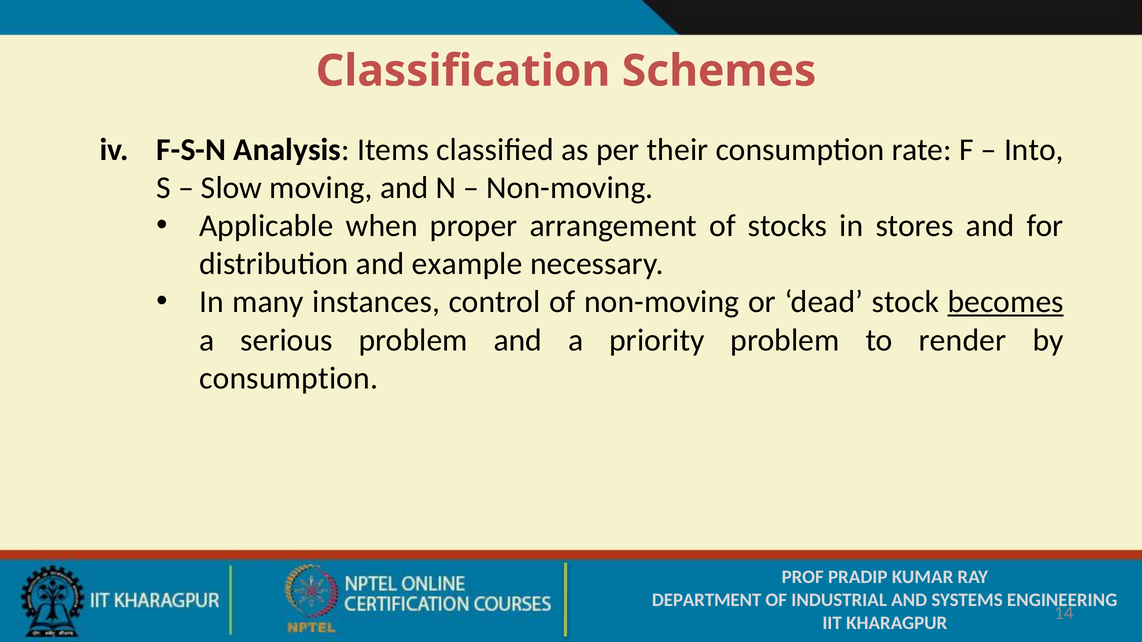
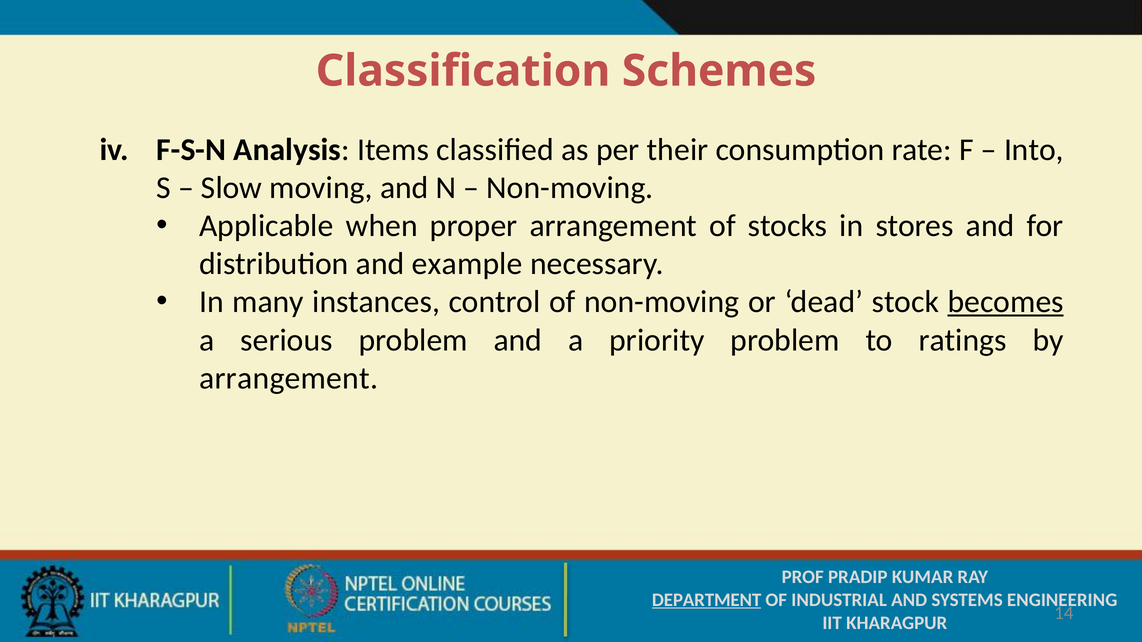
render: render -> ratings
consumption at (289, 378): consumption -> arrangement
DEPARTMENT underline: none -> present
